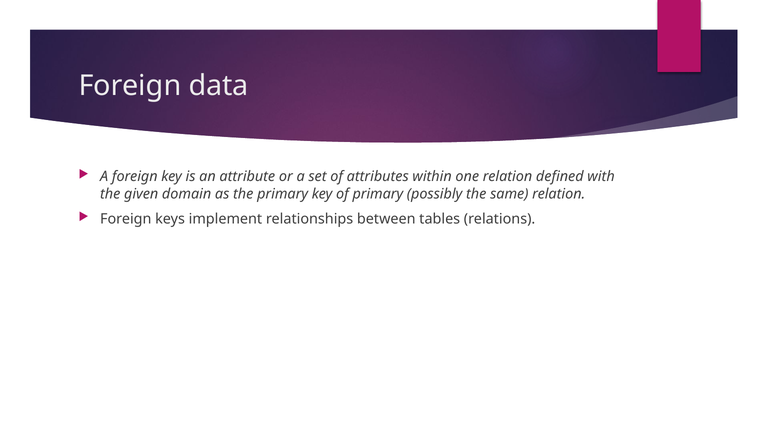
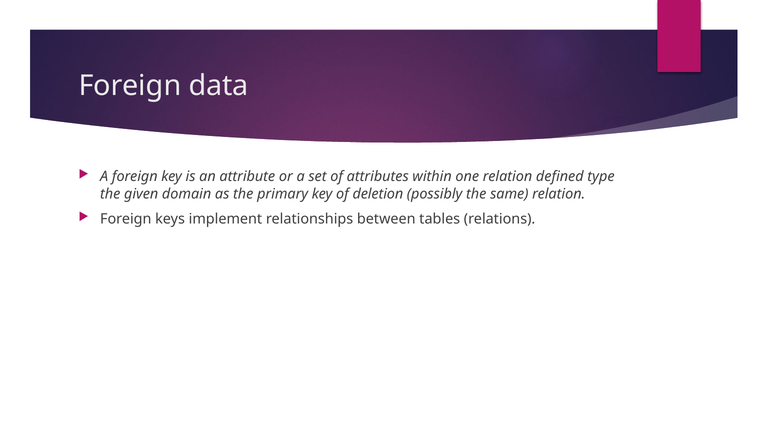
with: with -> type
of primary: primary -> deletion
